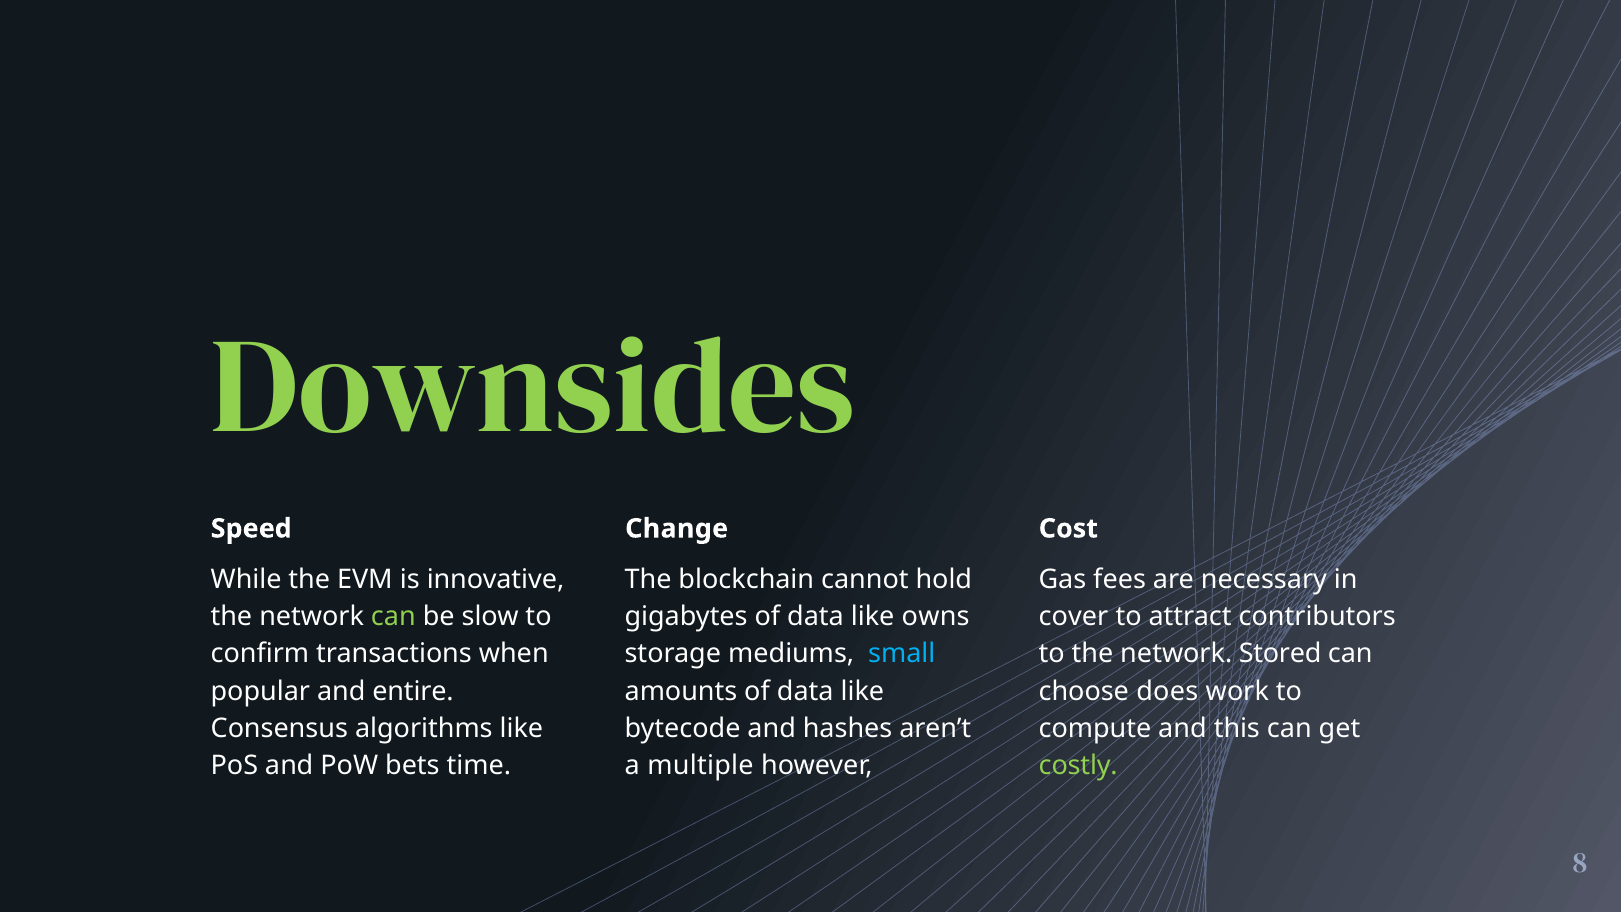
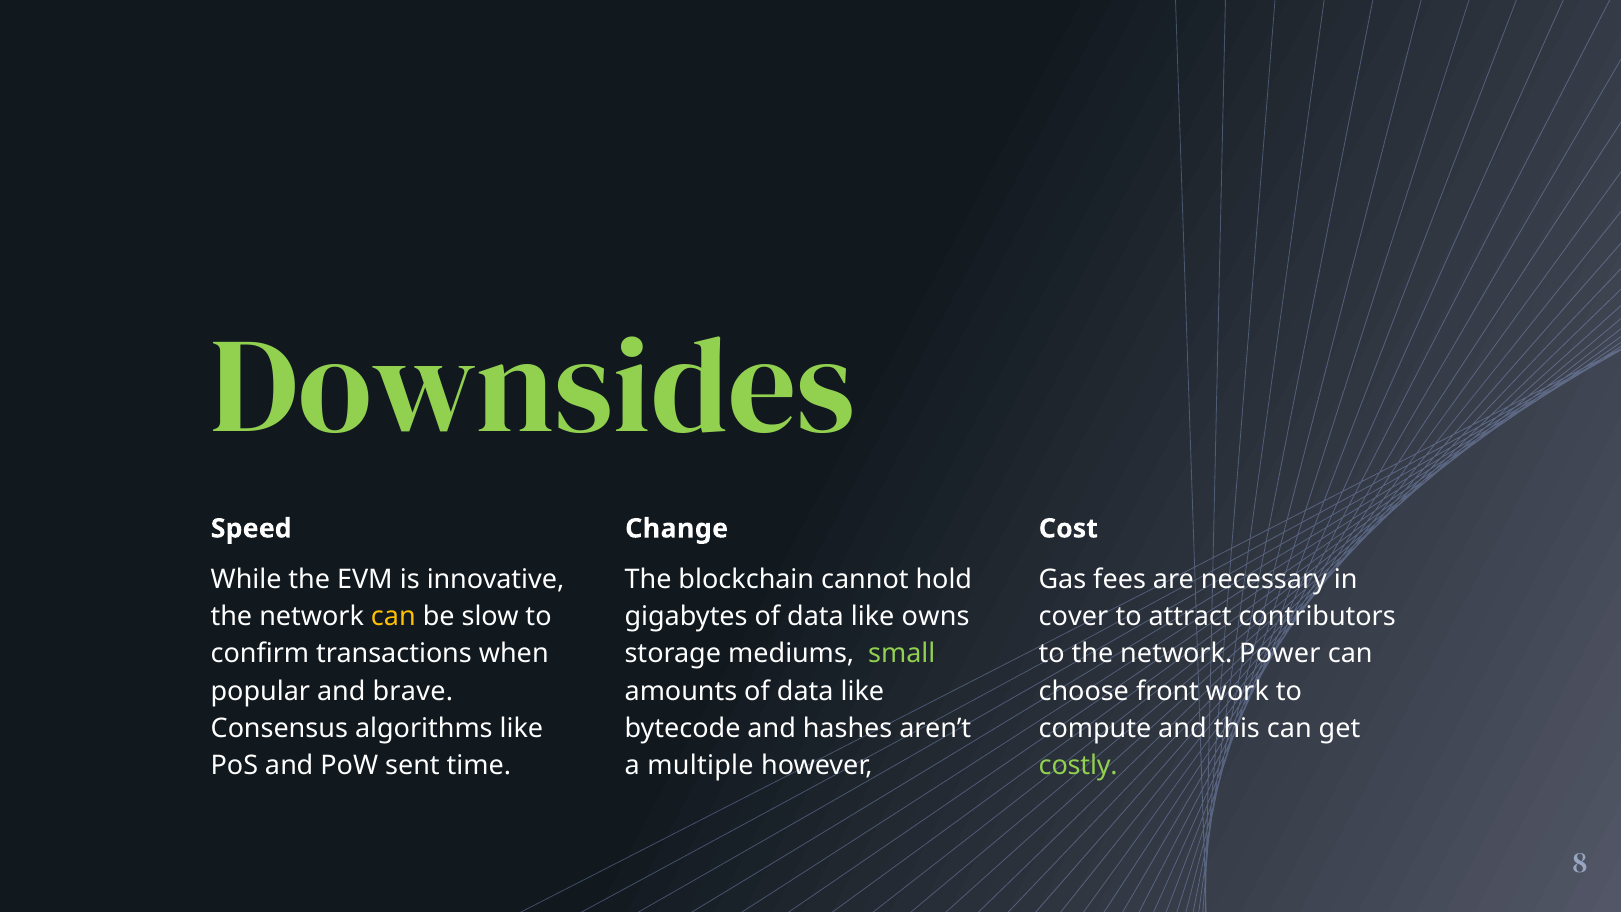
can at (393, 617) colour: light green -> yellow
small colour: light blue -> light green
Stored: Stored -> Power
entire: entire -> brave
does: does -> front
bets: bets -> sent
